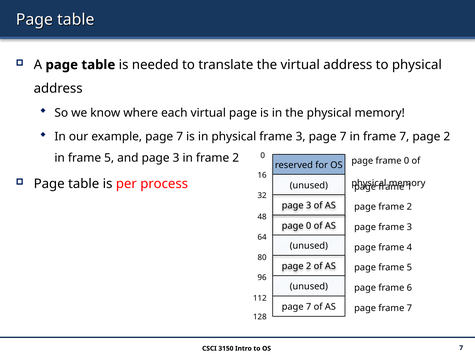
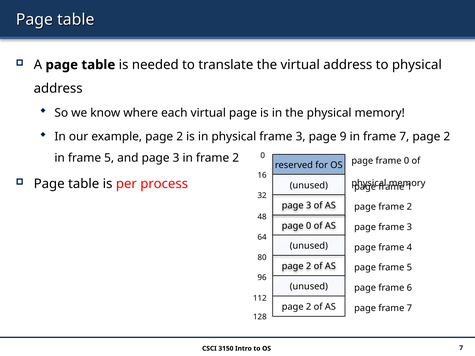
example page 7: 7 -> 2
3 page 7: 7 -> 9
7 at (309, 307): 7 -> 2
